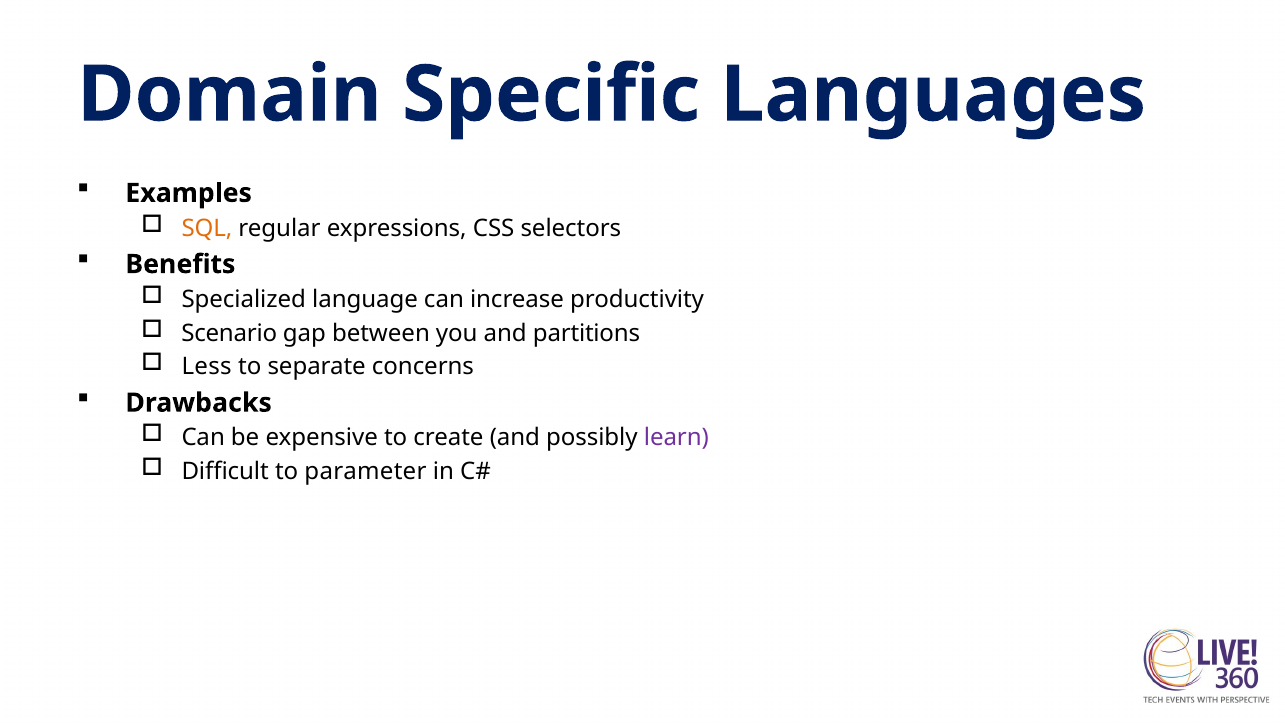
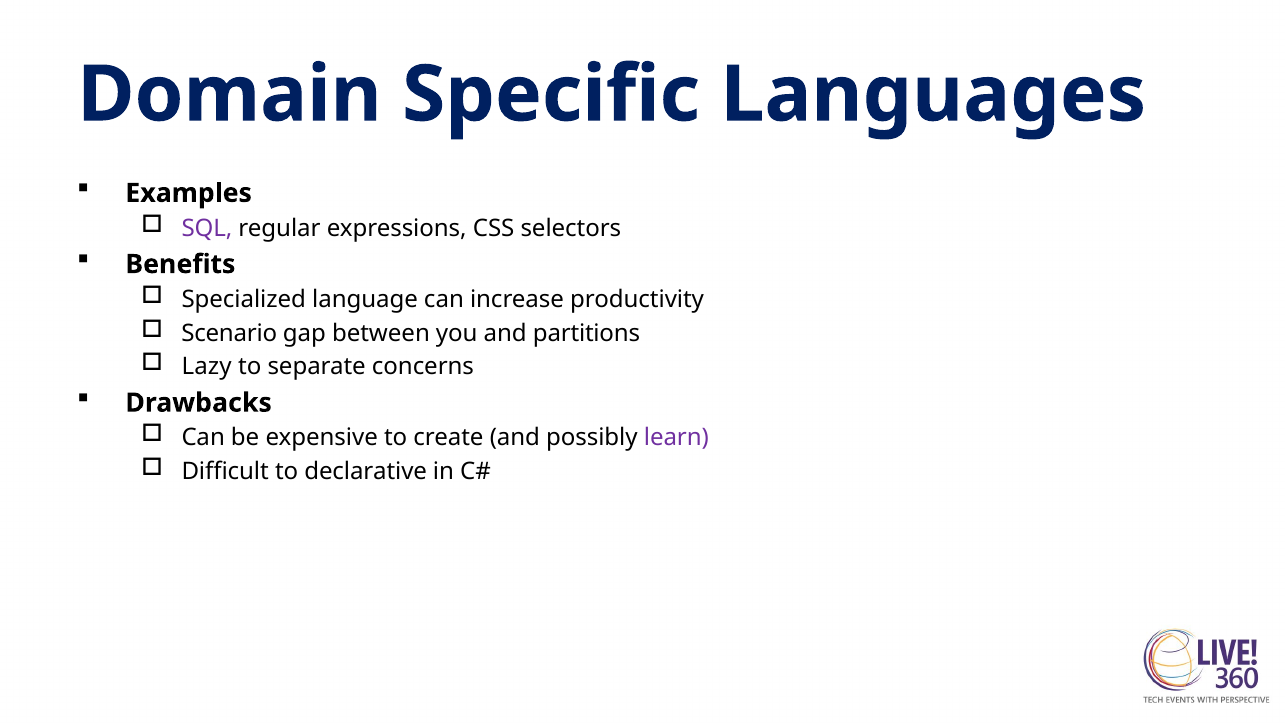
SQL colour: orange -> purple
Less: Less -> Lazy
parameter: parameter -> declarative
